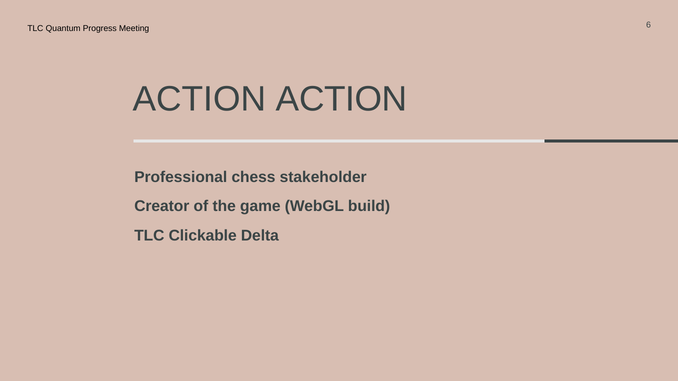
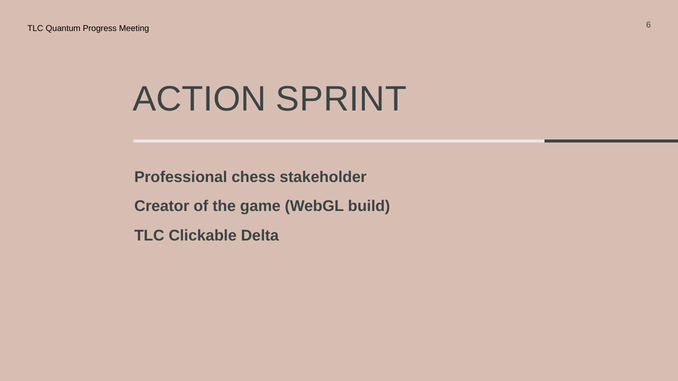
ACTION ACTION: ACTION -> SPRINT
